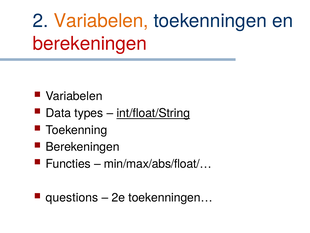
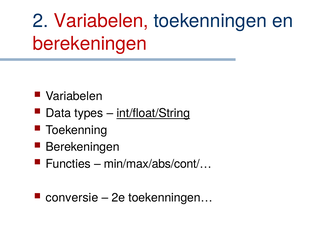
Variabelen at (101, 21) colour: orange -> red
min/max/abs/float/…: min/max/abs/float/… -> min/max/abs/cont/…
questions: questions -> conversie
